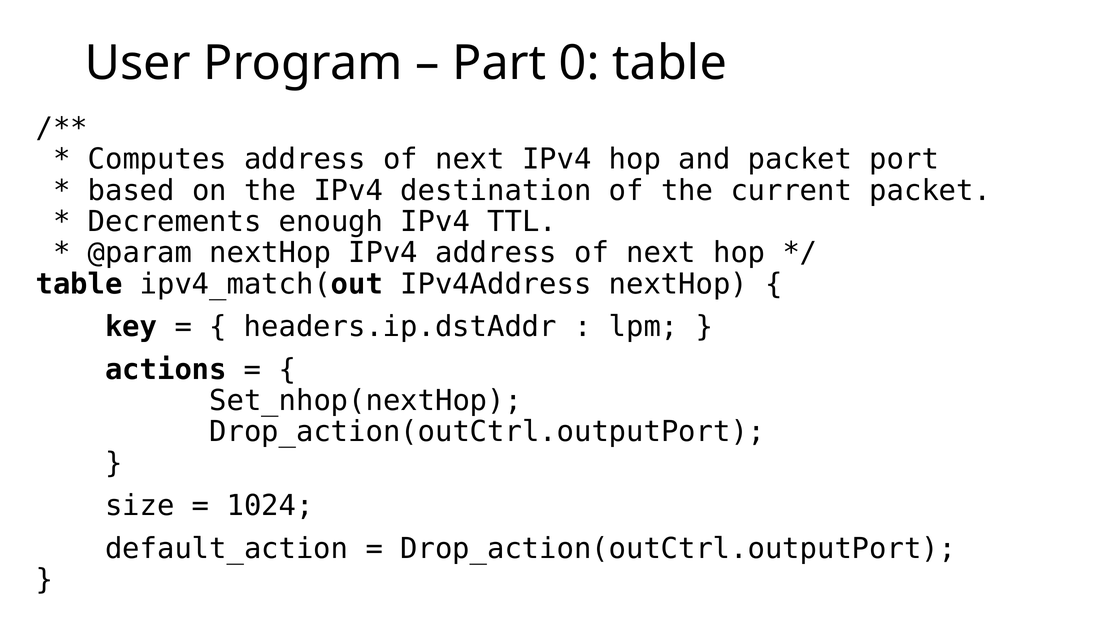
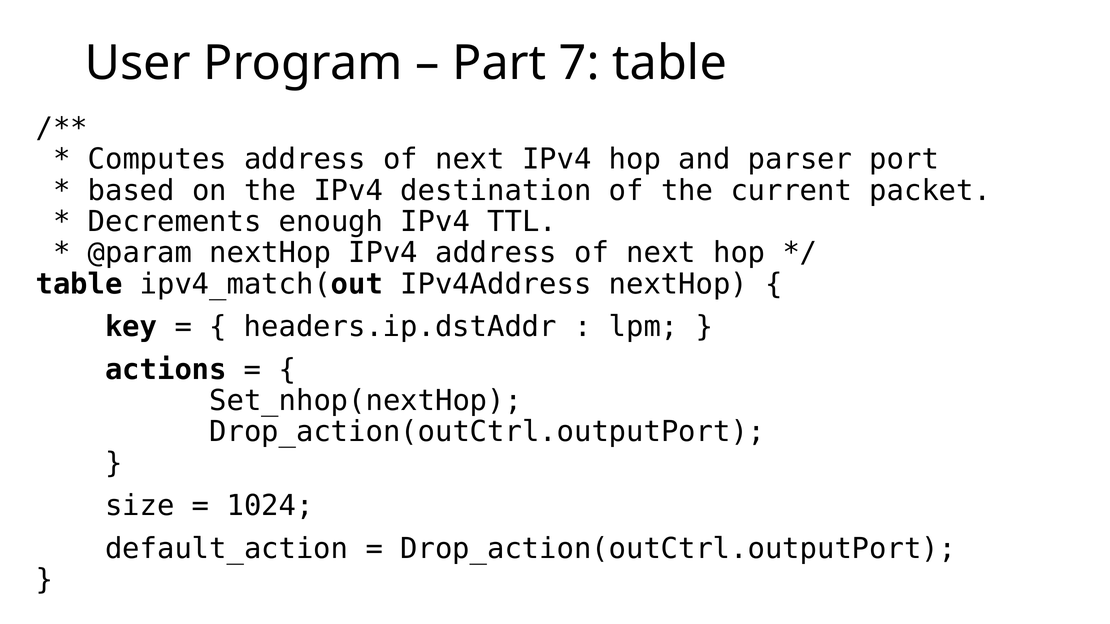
0: 0 -> 7
and packet: packet -> parser
